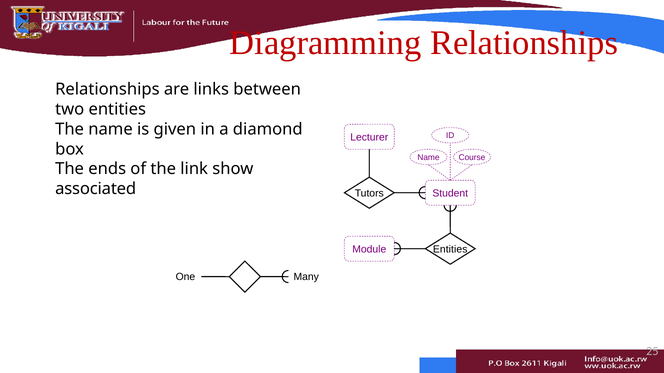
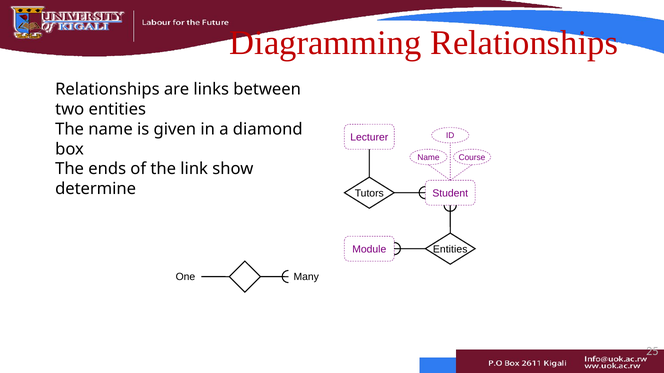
associated: associated -> determine
